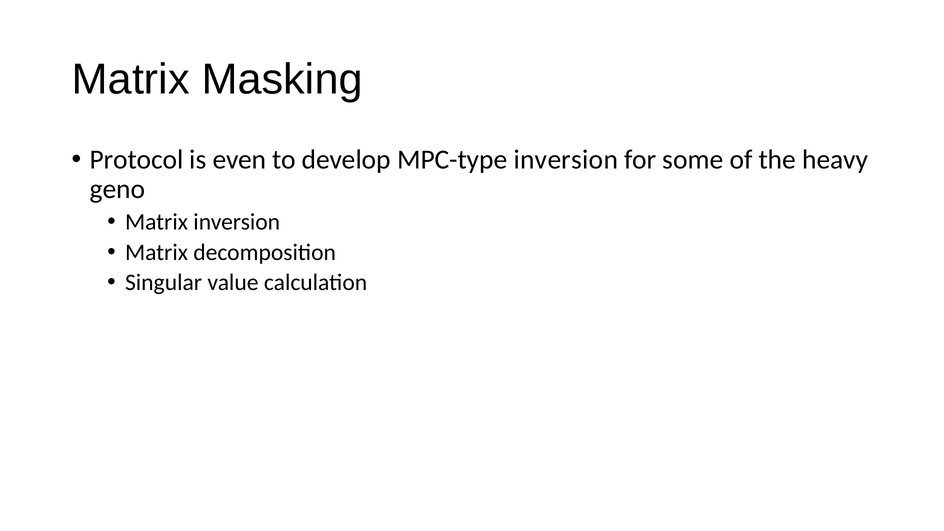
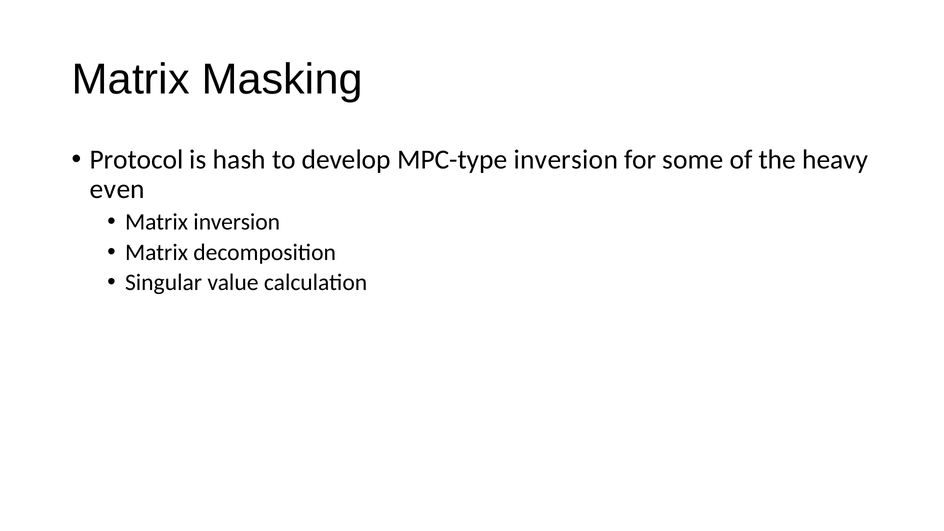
even: even -> hash
geno: geno -> even
